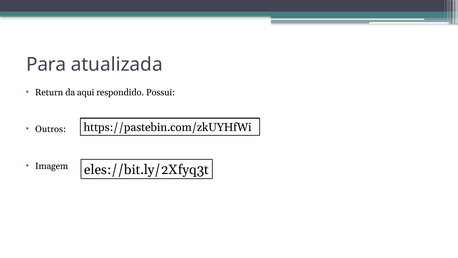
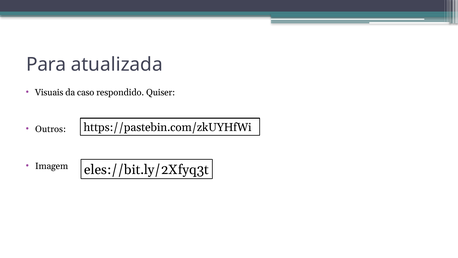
Return: Return -> Visuais
aqui: aqui -> caso
Possui: Possui -> Quiser
